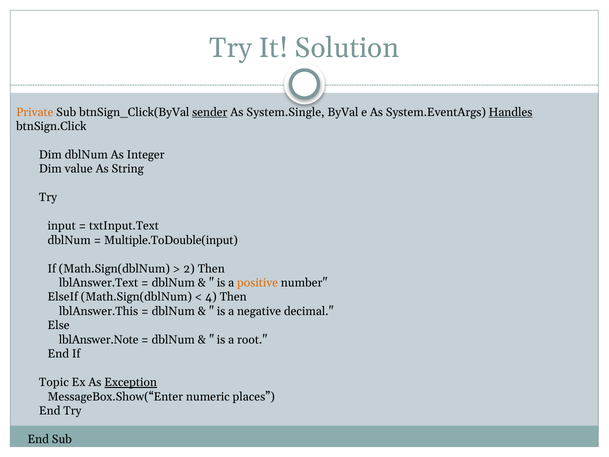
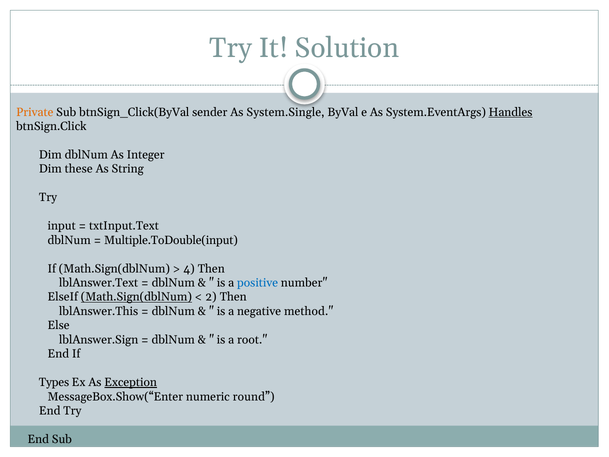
sender underline: present -> none
value: value -> these
2: 2 -> 4
positive colour: orange -> blue
Math.Sign(dblNum at (136, 297) underline: none -> present
4: 4 -> 2
decimal: decimal -> method
lblAnswer.Note: lblAnswer.Note -> lblAnswer.Sign
Topic: Topic -> Types
places: places -> round
